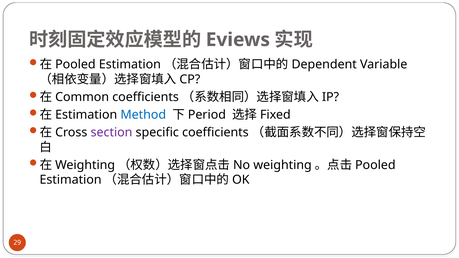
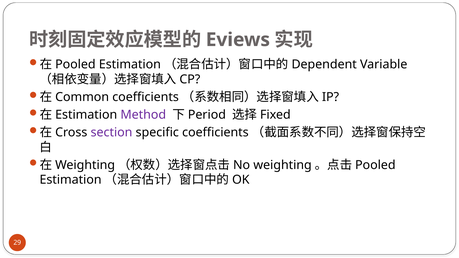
Method colour: blue -> purple
